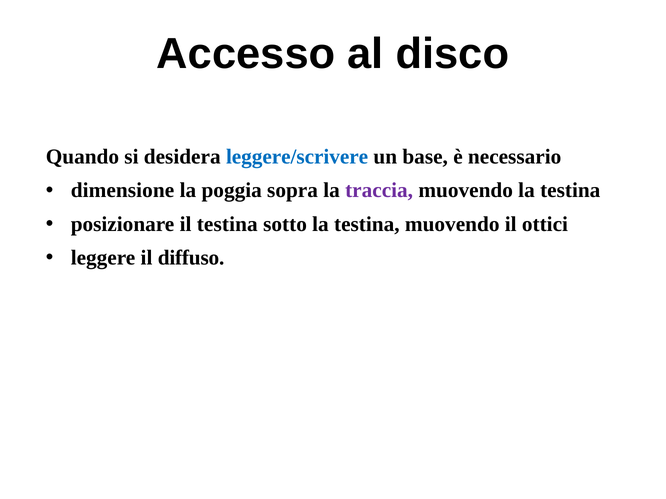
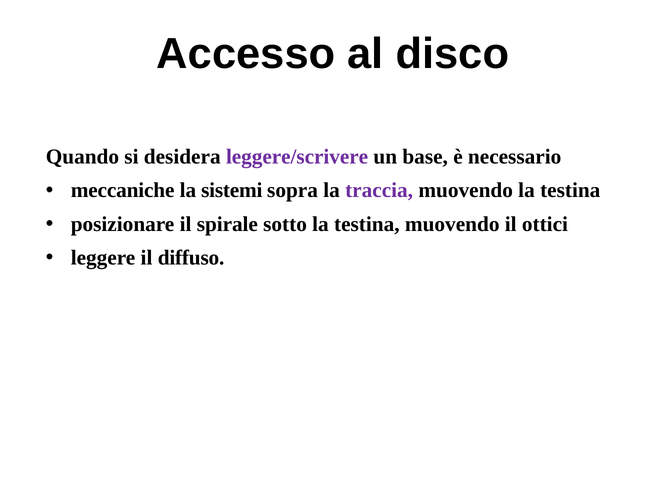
leggere/scrivere colour: blue -> purple
dimensione: dimensione -> meccaniche
poggia: poggia -> sistemi
il testina: testina -> spirale
